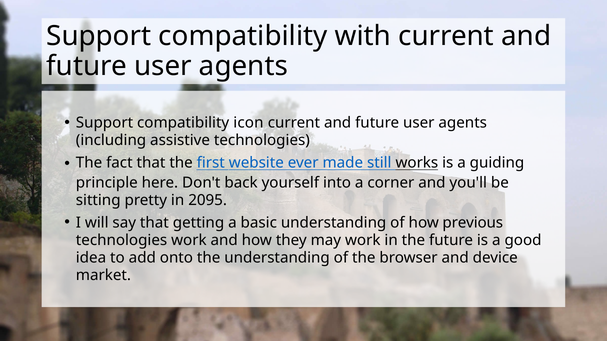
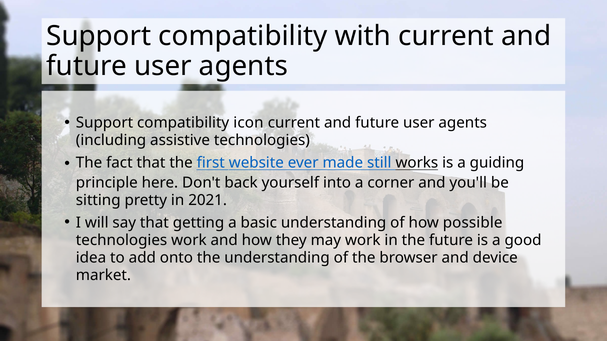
2095: 2095 -> 2021
previous: previous -> possible
